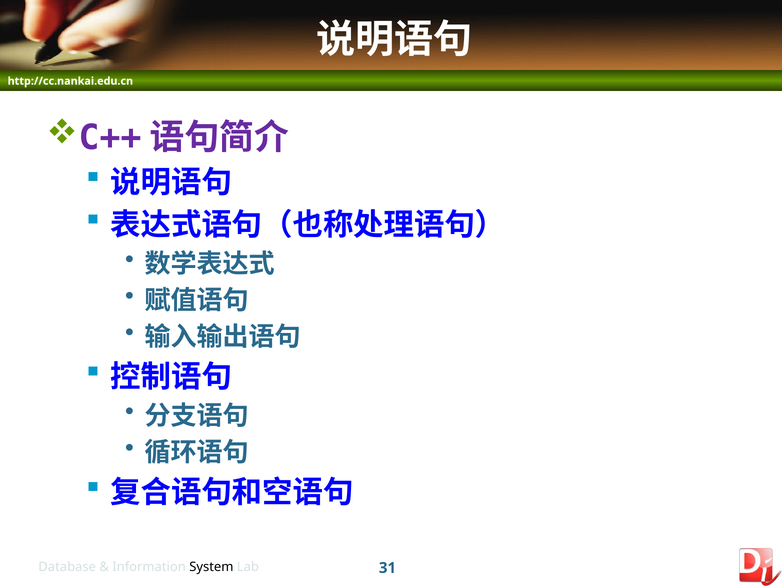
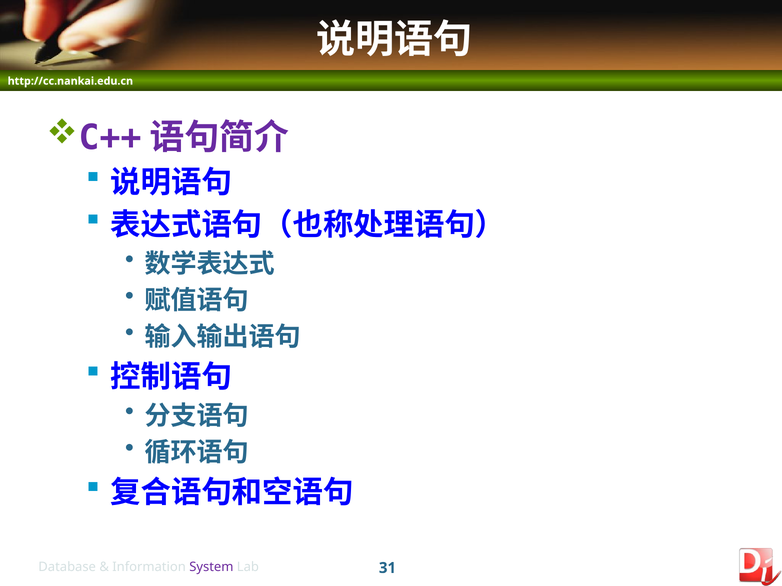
System colour: black -> purple
